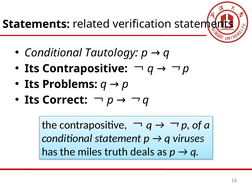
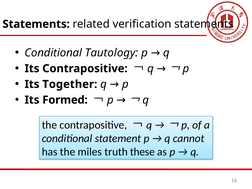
Problems: Problems -> Together
Correct: Correct -> Formed
viruses: viruses -> cannot
deals: deals -> these
